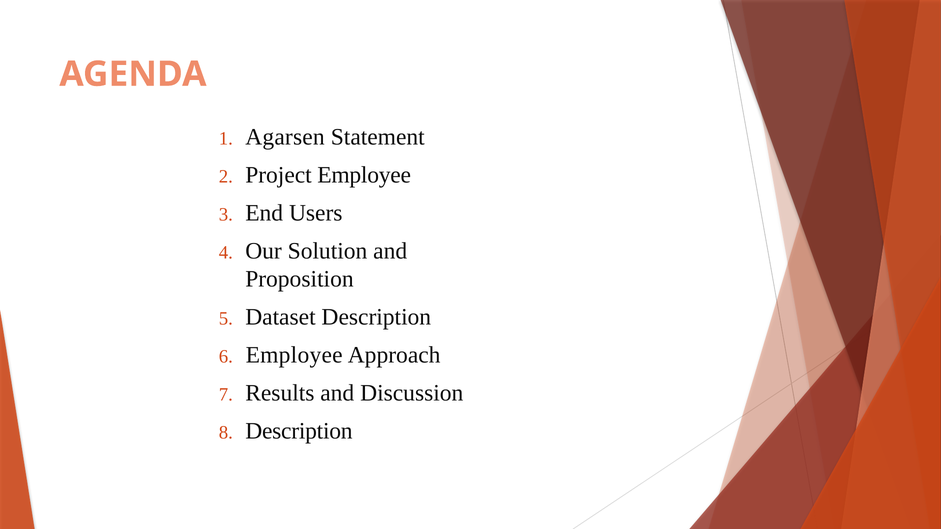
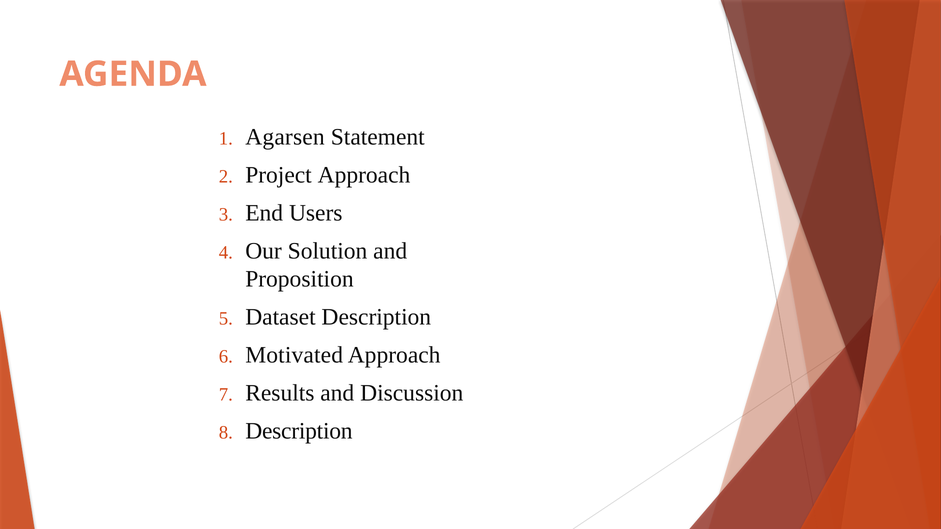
Project Employee: Employee -> Approach
Employee at (294, 355): Employee -> Motivated
